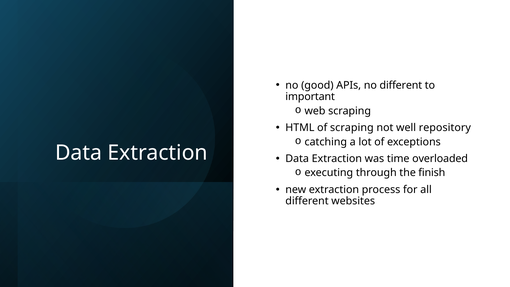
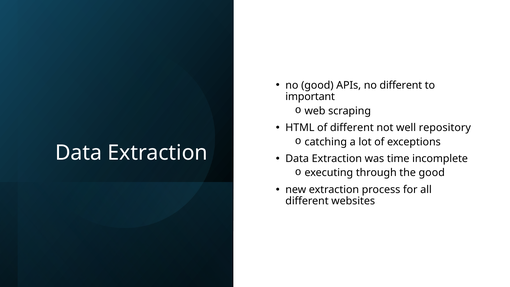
of scraping: scraping -> different
overloaded: overloaded -> incomplete
the finish: finish -> good
